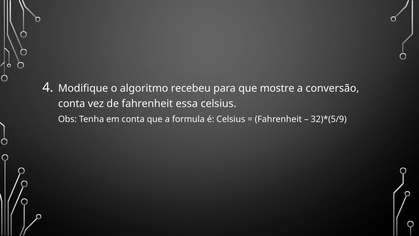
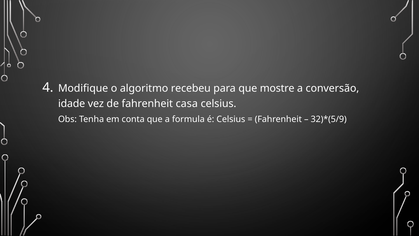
conta at (72, 103): conta -> idade
essa: essa -> casa
